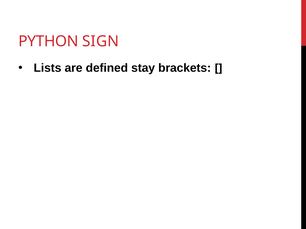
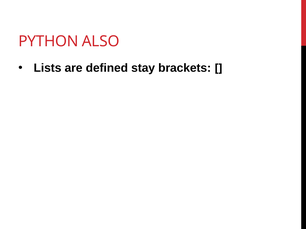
SIGN: SIGN -> ALSO
